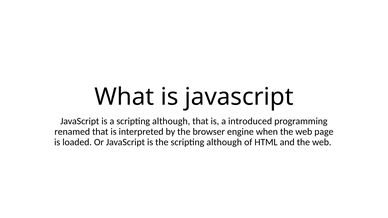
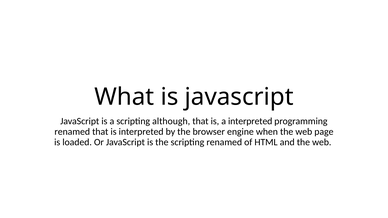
a introduced: introduced -> interpreted
the scripting although: although -> renamed
